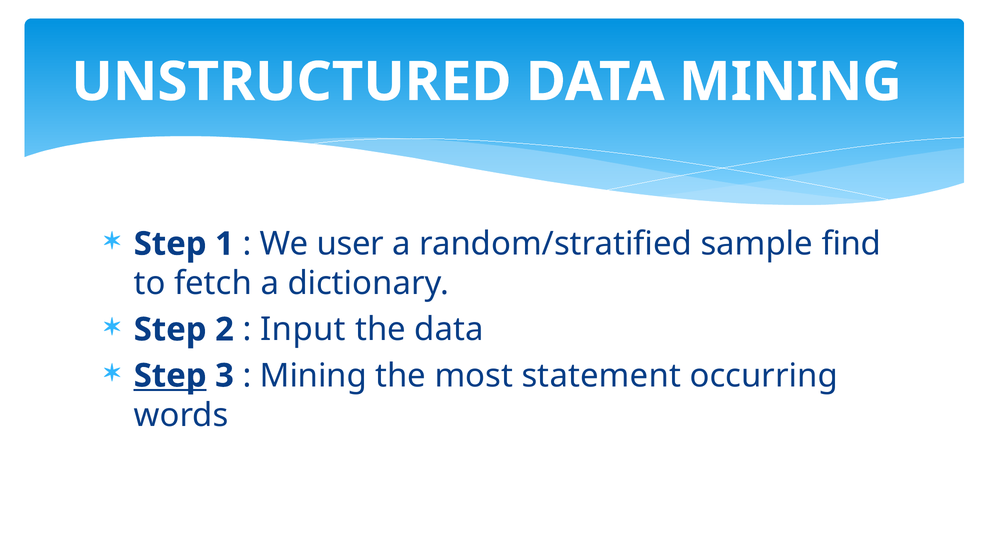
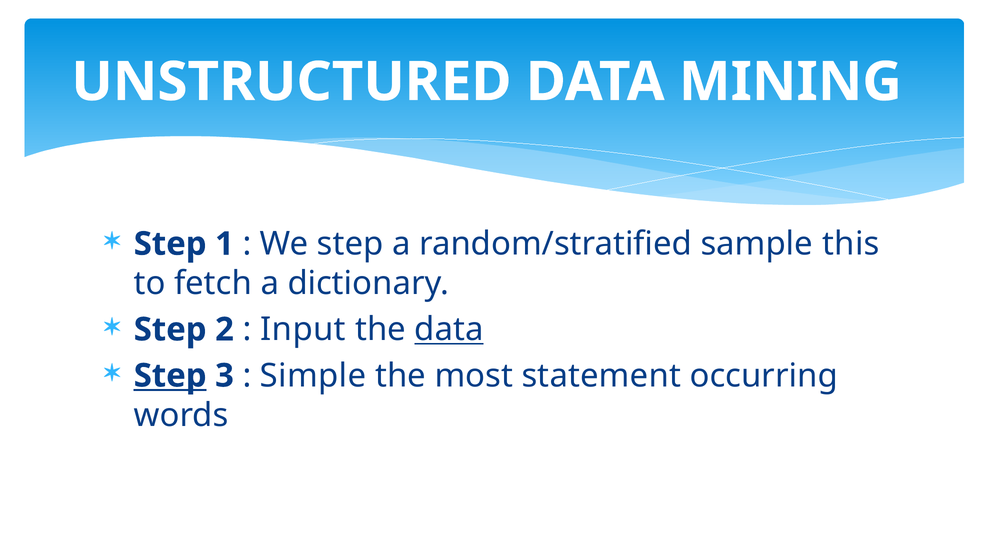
We user: user -> step
find: find -> this
data at (449, 329) underline: none -> present
Mining at (313, 376): Mining -> Simple
